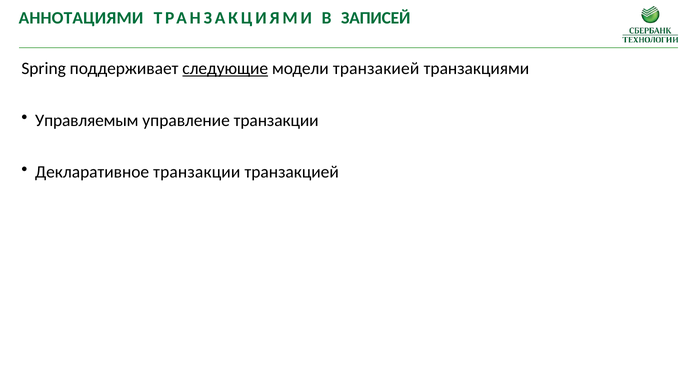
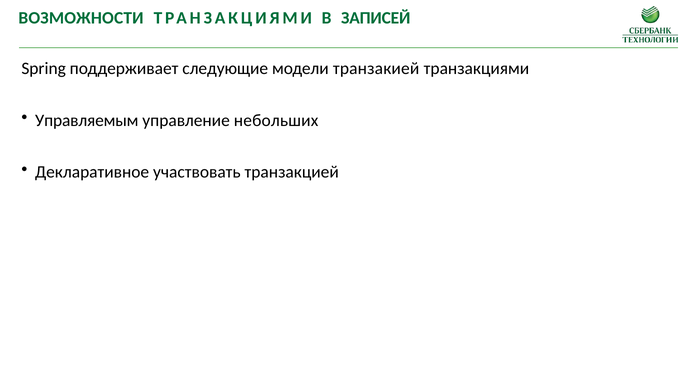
АННОТАЦИЯМИ: АННОТАЦИЯМИ -> ВОЗМОЖНОСТИ
следующие underline: present -> none
управление транзакции: транзакции -> небольших
Декларативное транзакции: транзакции -> участвовать
